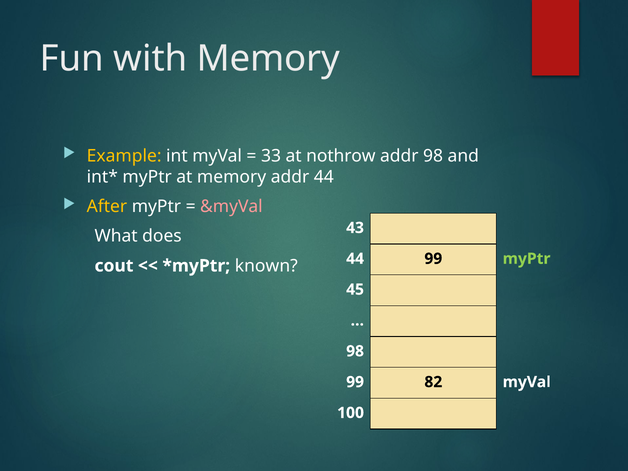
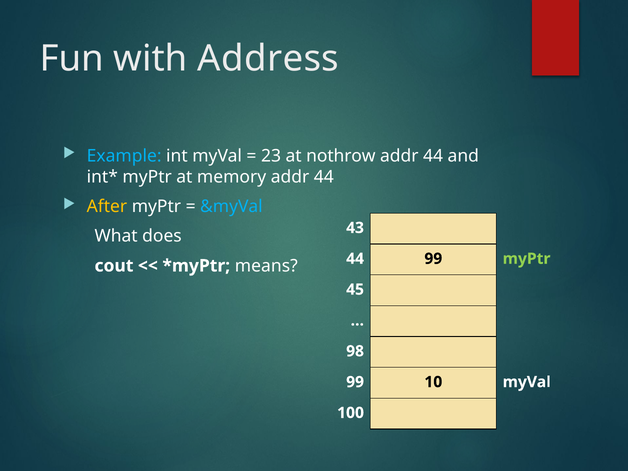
with Memory: Memory -> Address
Example colour: yellow -> light blue
33: 33 -> 23
98 at (433, 156): 98 -> 44
&myVal colour: pink -> light blue
known: known -> means
82: 82 -> 10
